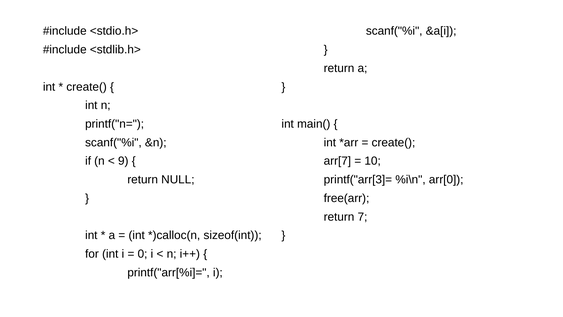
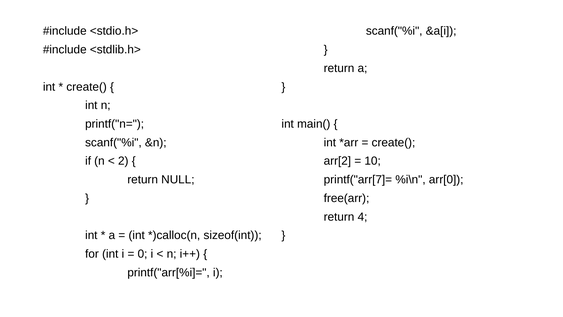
9: 9 -> 2
arr[7: arr[7 -> arr[2
printf("arr[3]=: printf("arr[3]= -> printf("arr[7]=
7: 7 -> 4
